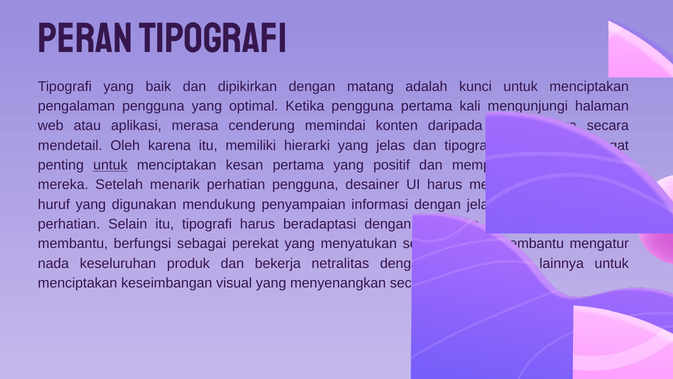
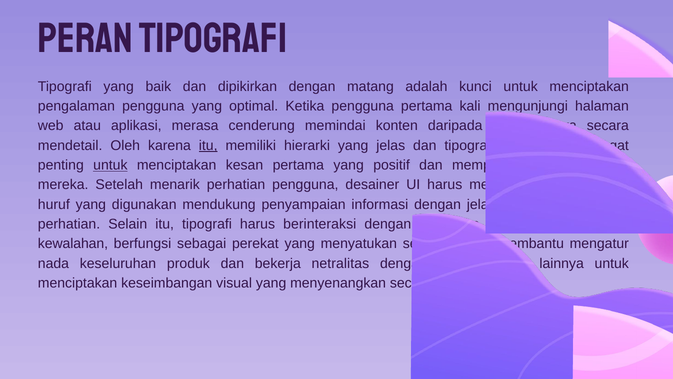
itu at (208, 145) underline: none -> present
beradaptasi: beradaptasi -> berinteraksi
membantu at (73, 244): membantu -> kewalahan
